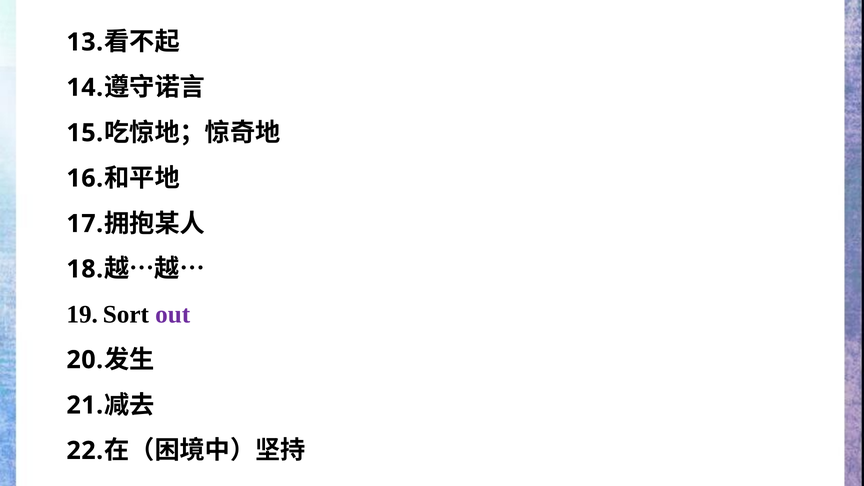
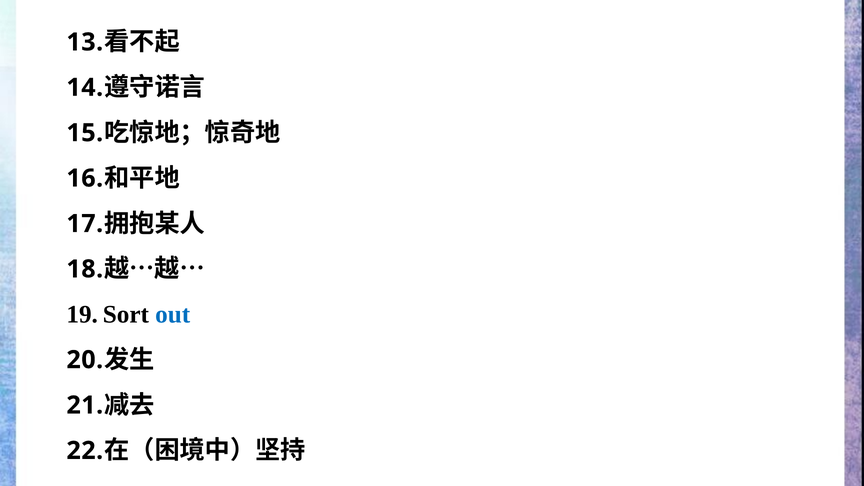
out colour: purple -> blue
